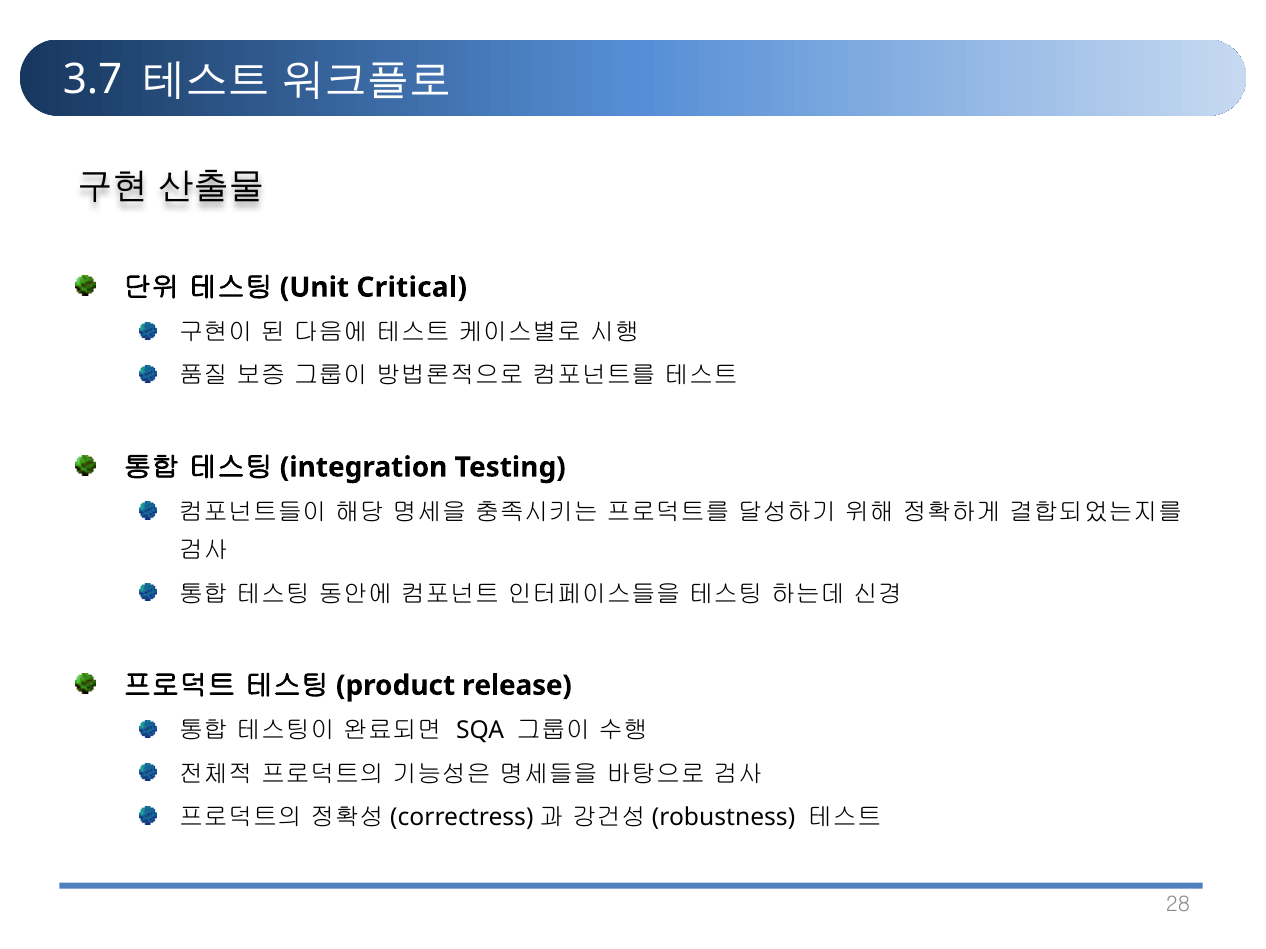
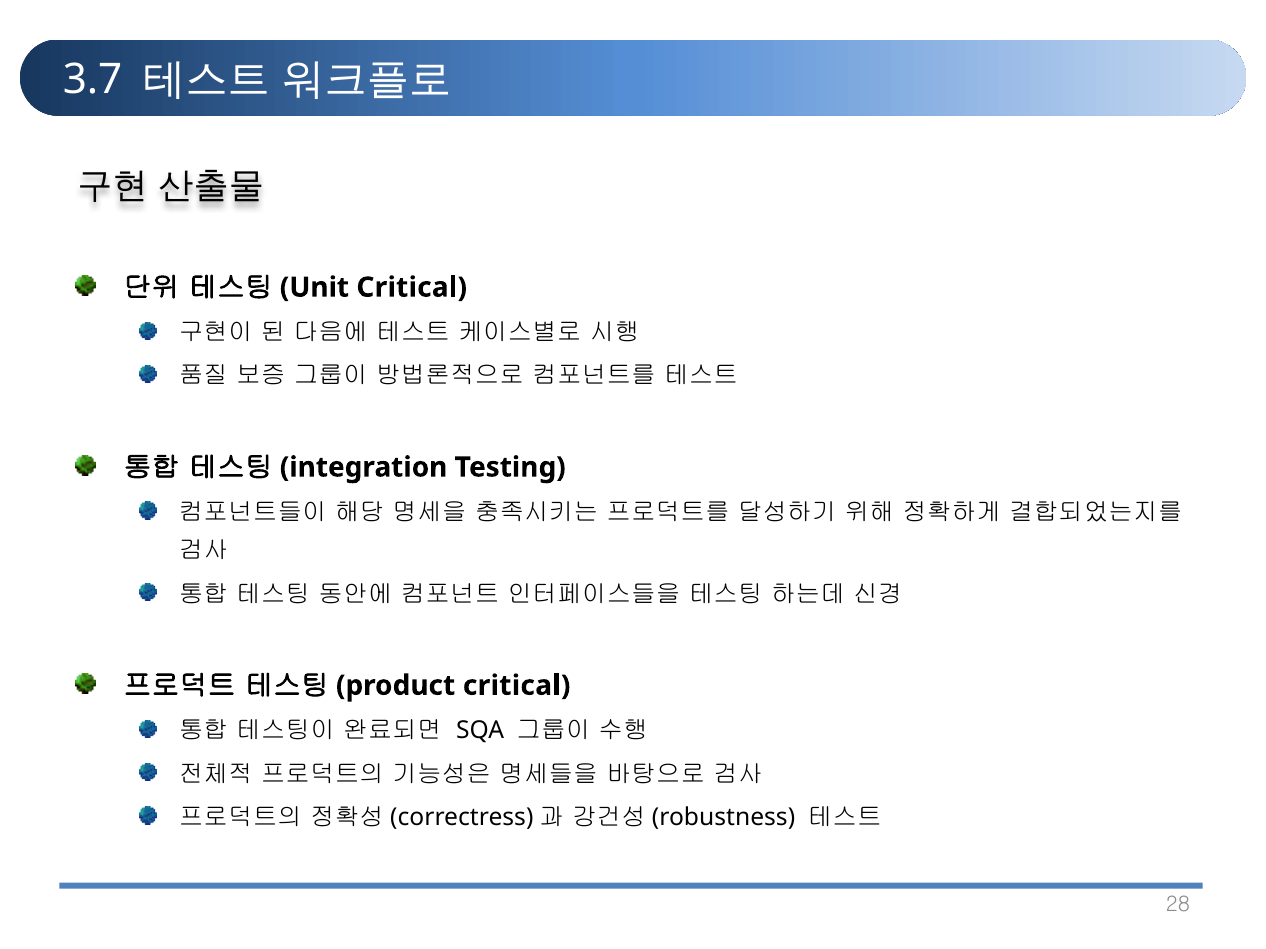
release at (517, 686): release -> critical
